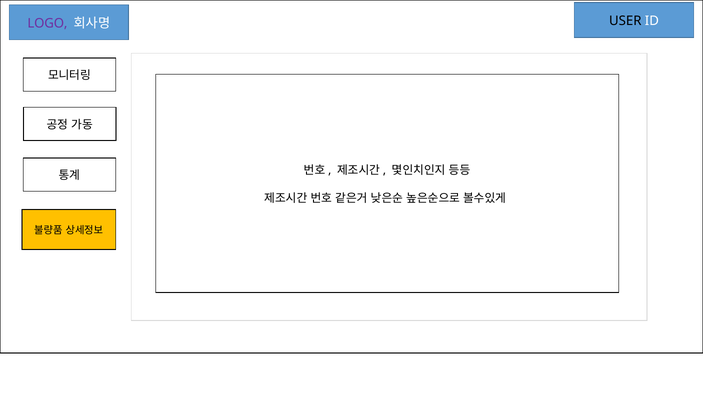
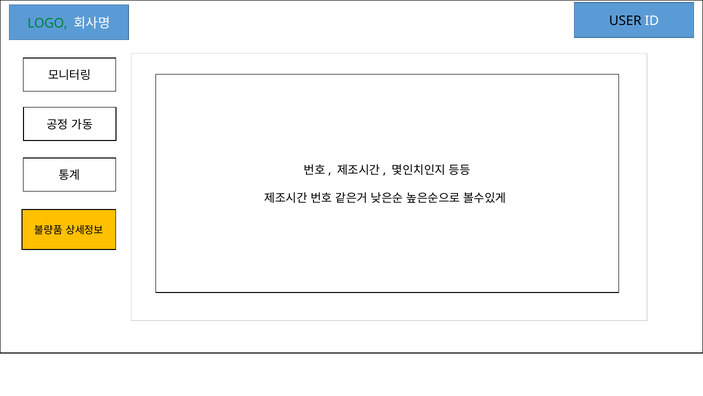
LOGO colour: purple -> green
